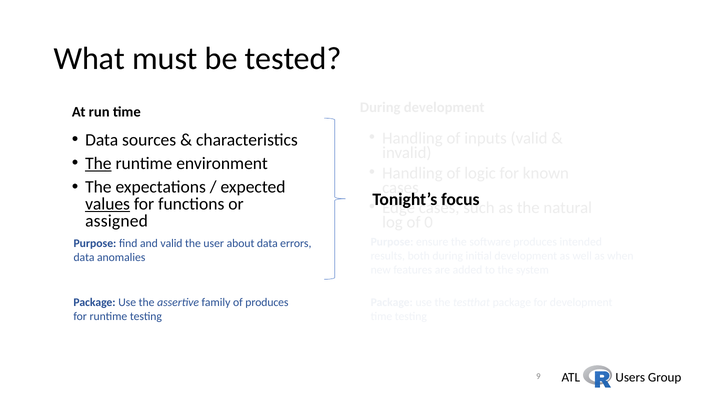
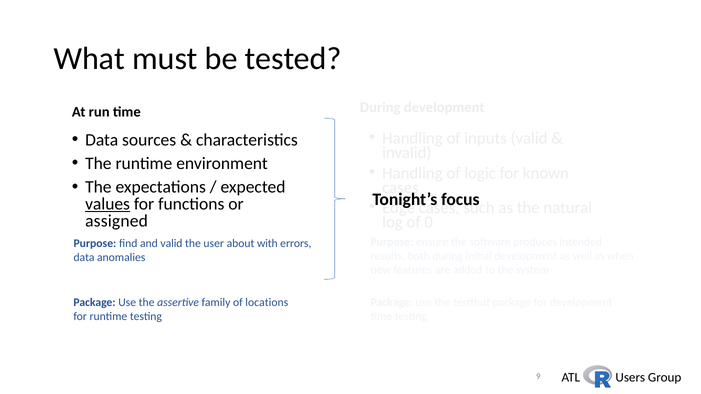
The at (98, 164) underline: present -> none
about data: data -> with
of produces: produces -> locations
